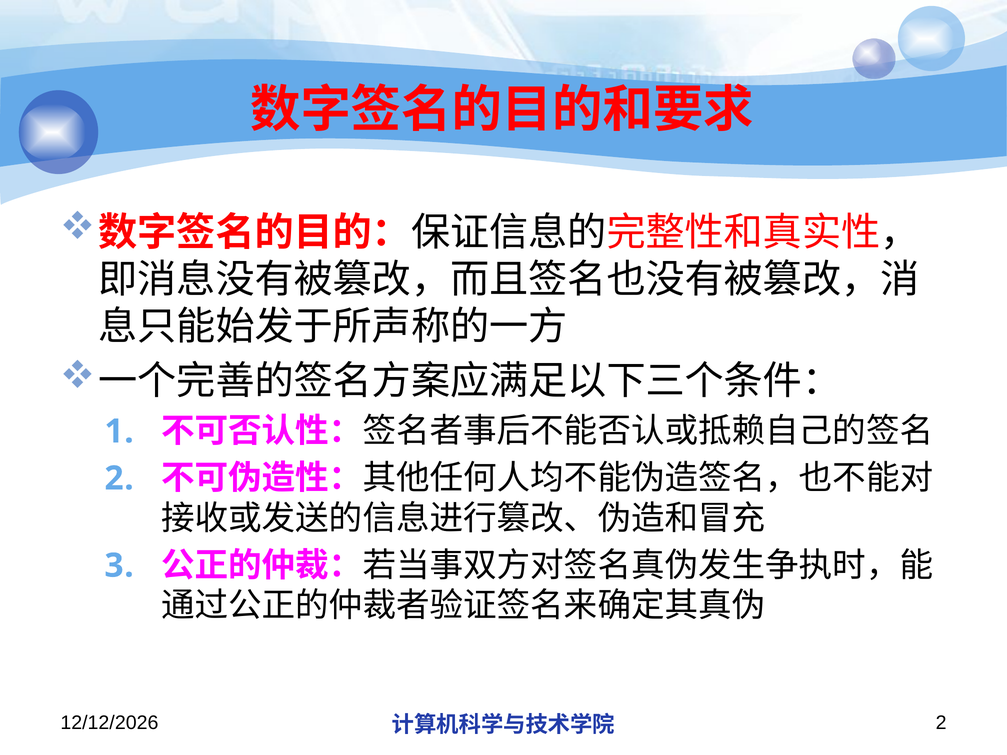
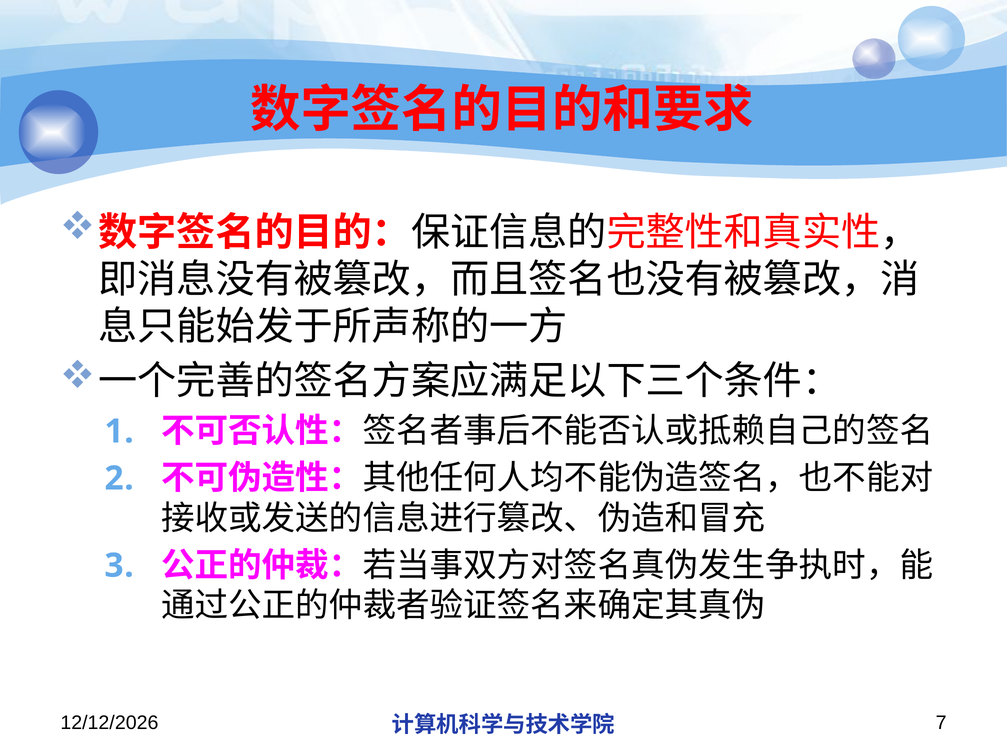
2 at (941, 723): 2 -> 7
